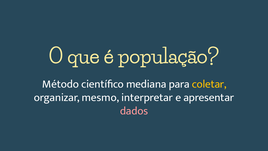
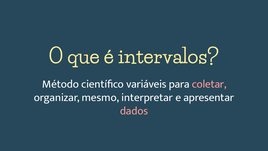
população: população -> intervalos
mediana: mediana -> variáveis
coletar colour: yellow -> pink
